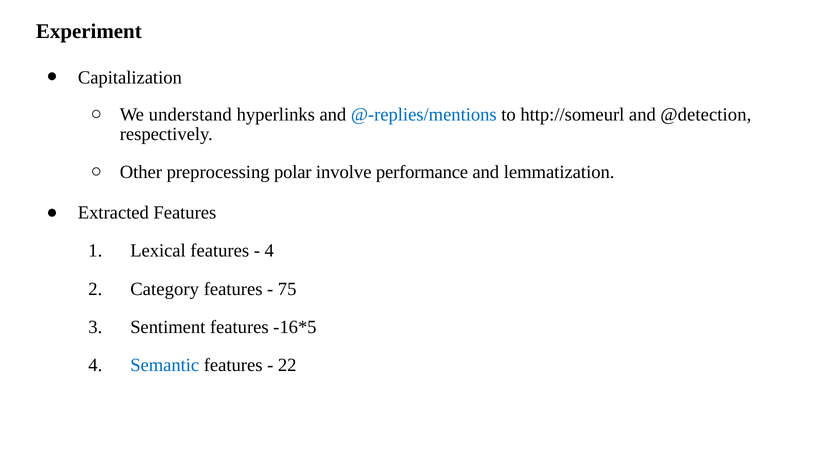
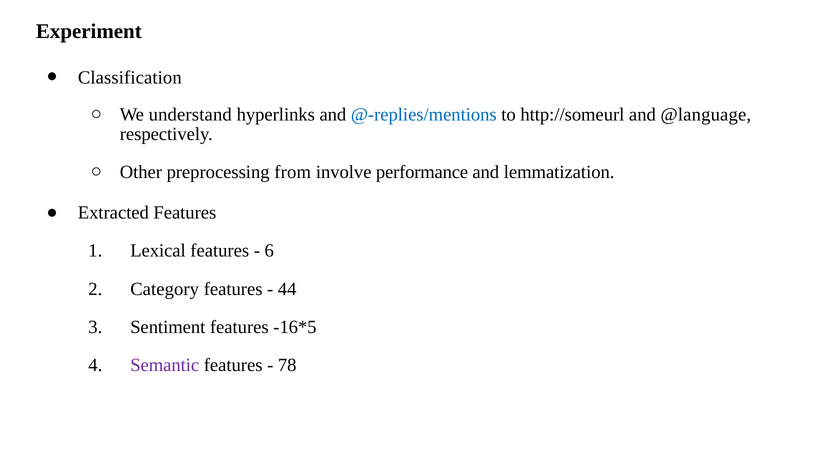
Capitalization: Capitalization -> Classification
@detection: @detection -> @language
polar: polar -> from
4 at (269, 251): 4 -> 6
75: 75 -> 44
Semantic colour: blue -> purple
22: 22 -> 78
